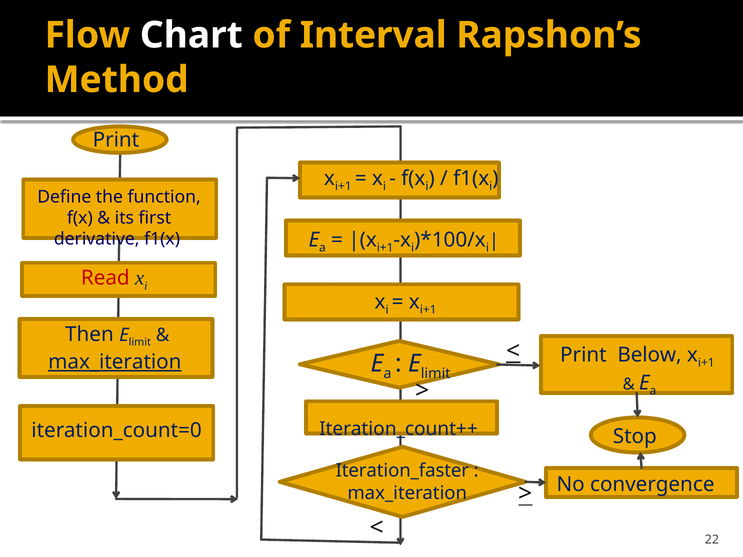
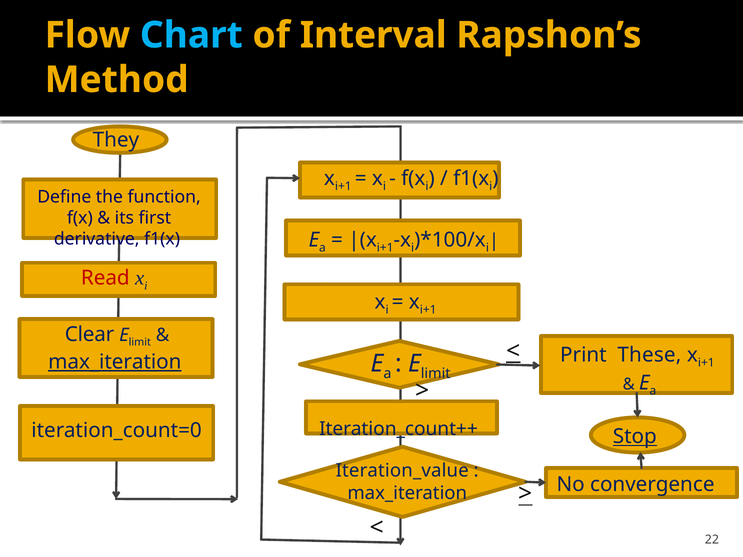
Chart colour: white -> light blue
Print at (116, 140): Print -> They
Then: Then -> Clear
Below: Below -> These
Stop underline: none -> present
Iteration_faster: Iteration_faster -> Iteration_value
